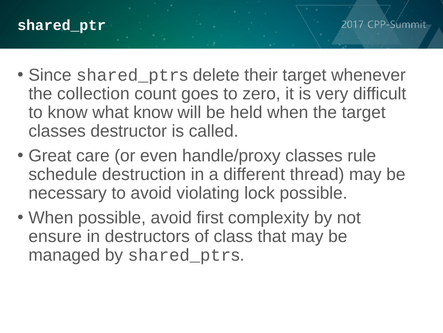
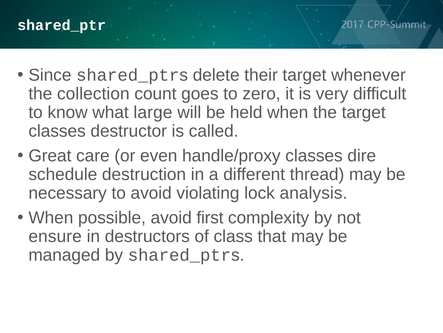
what know: know -> large
rule: rule -> dire
lock possible: possible -> analysis
